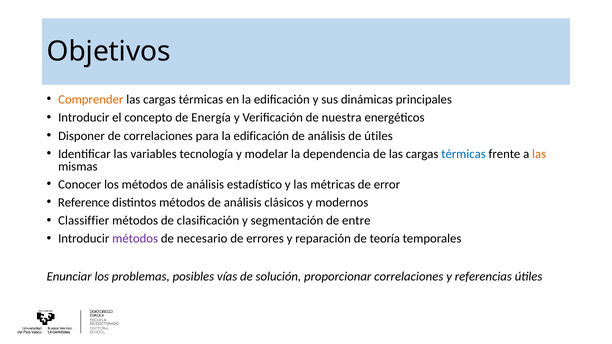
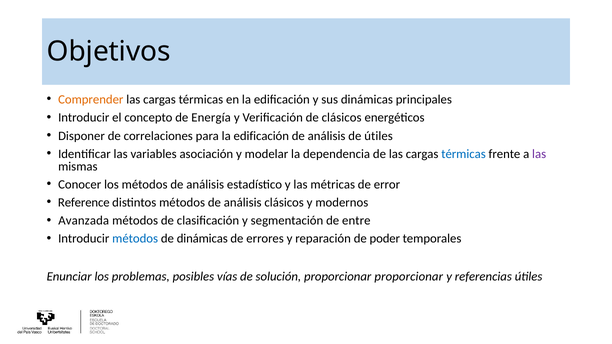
de nuestra: nuestra -> clásicos
tecnología: tecnología -> asociación
las at (539, 154) colour: orange -> purple
Classiffier: Classiffier -> Avanzada
métodos at (135, 239) colour: purple -> blue
de necesario: necesario -> dinámicas
teoría: teoría -> poder
proporcionar correlaciones: correlaciones -> proporcionar
